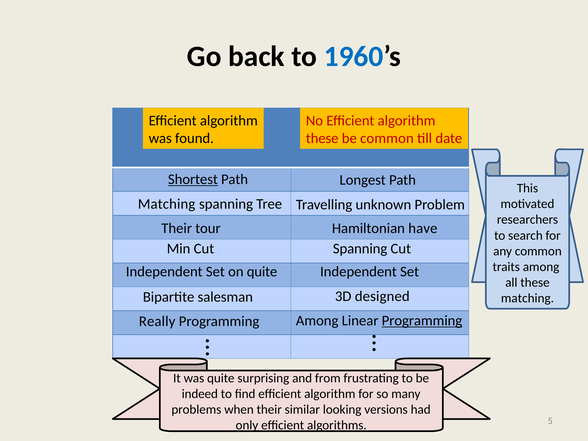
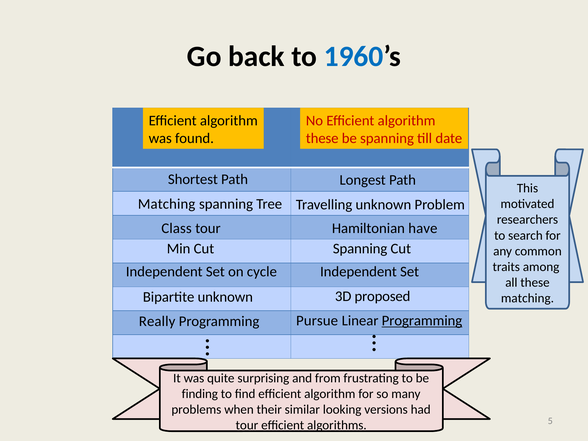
be common: common -> spanning
Shortest underline: present -> none
Their at (177, 228): Their -> Class
on quite: quite -> cycle
Bipartite salesman: salesman -> unknown
designed: designed -> proposed
Programming Among: Among -> Pursue
indeed: indeed -> finding
only at (247, 425): only -> tour
